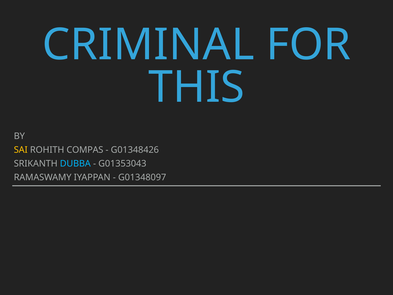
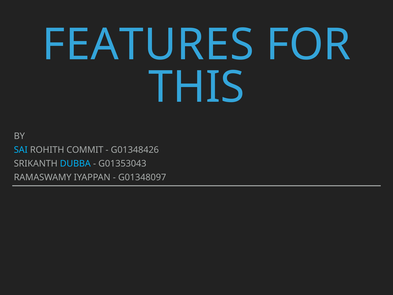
CRIMINAL: CRIMINAL -> FEATURES
SAI colour: yellow -> light blue
COMPAS: COMPAS -> COMMIT
